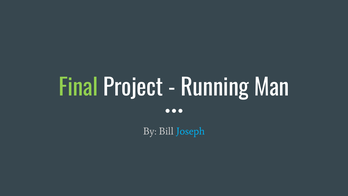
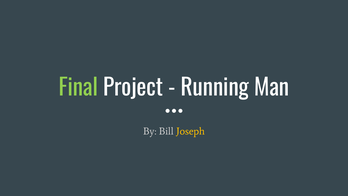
Joseph colour: light blue -> yellow
